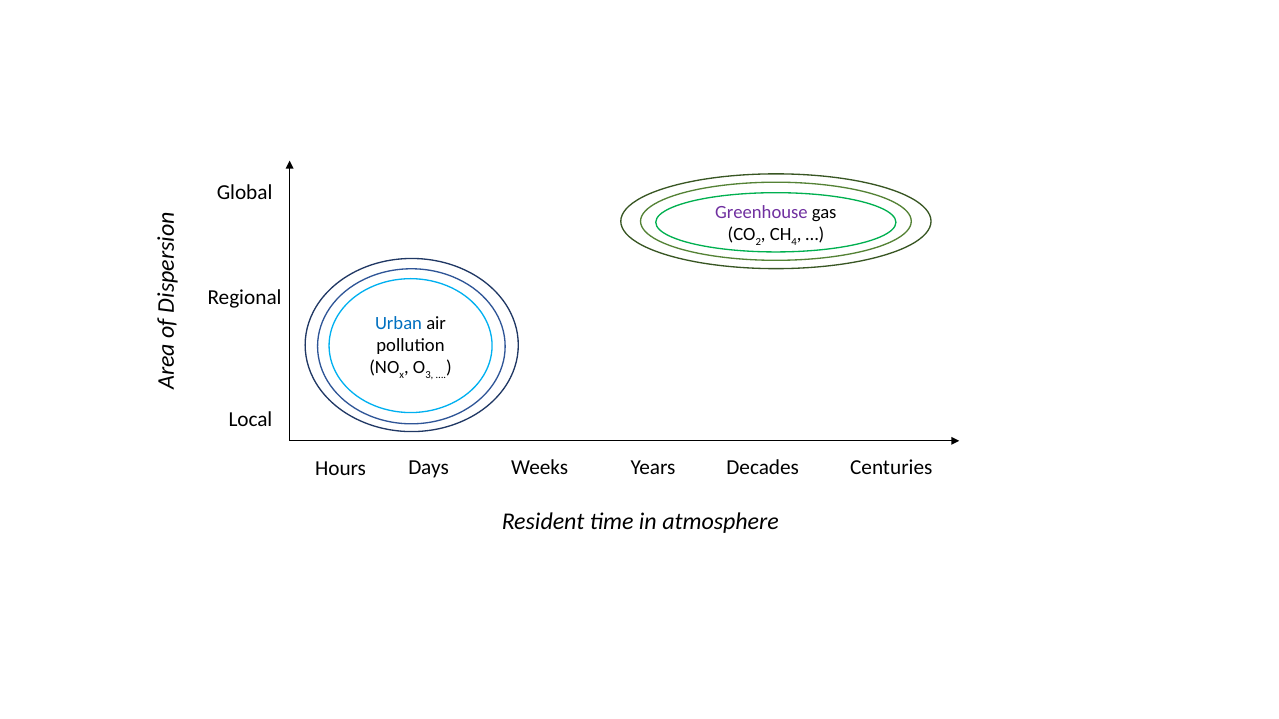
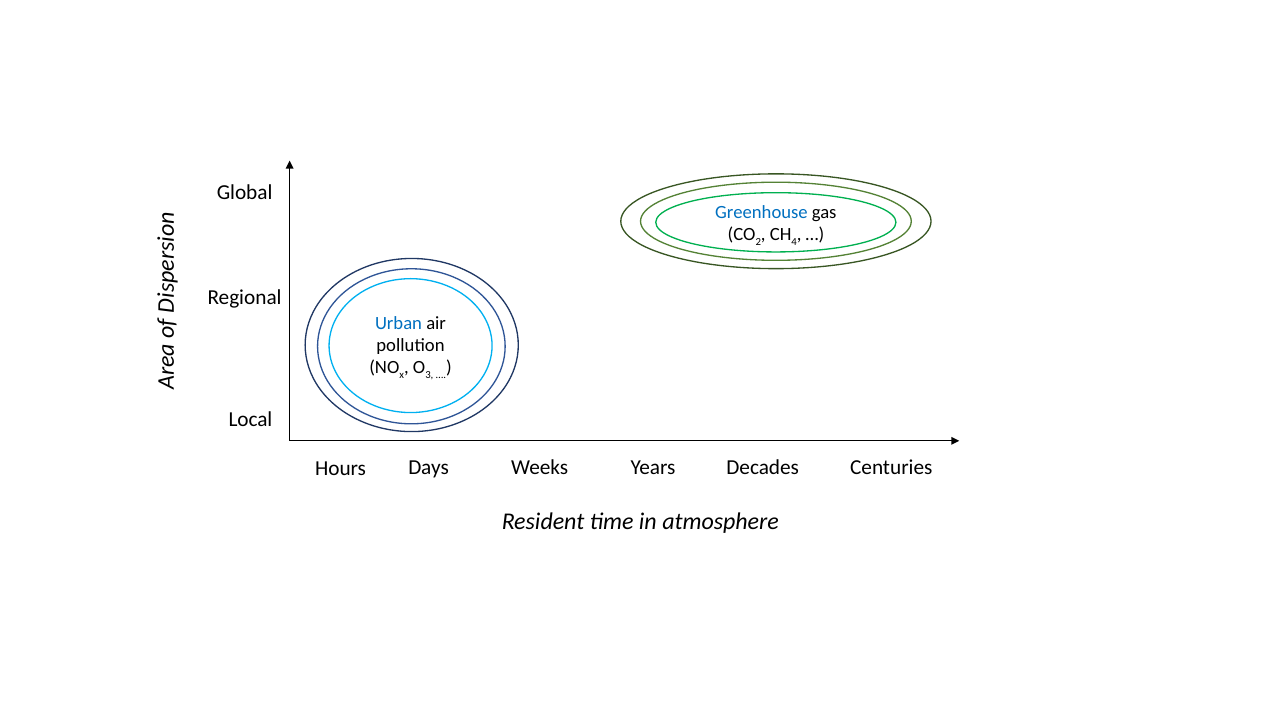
Greenhouse colour: purple -> blue
